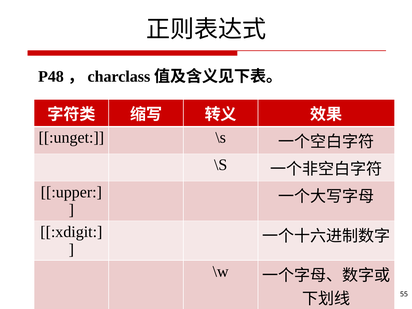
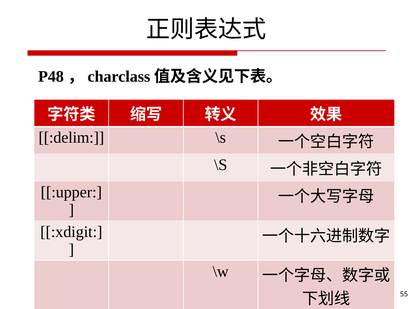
:unget: :unget -> :delim
